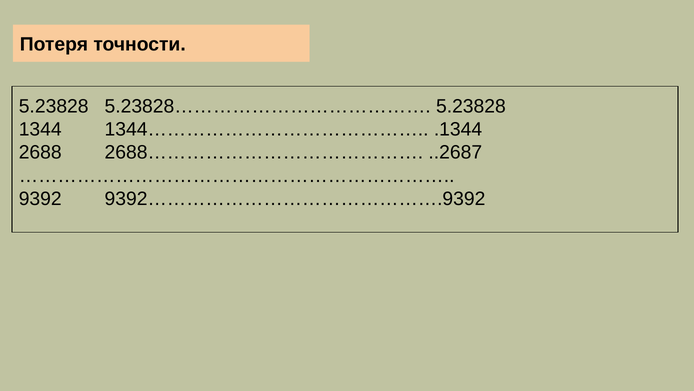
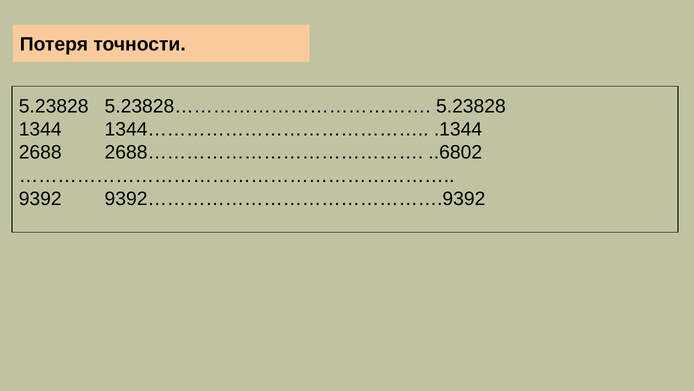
..2687: ..2687 -> ..6802
